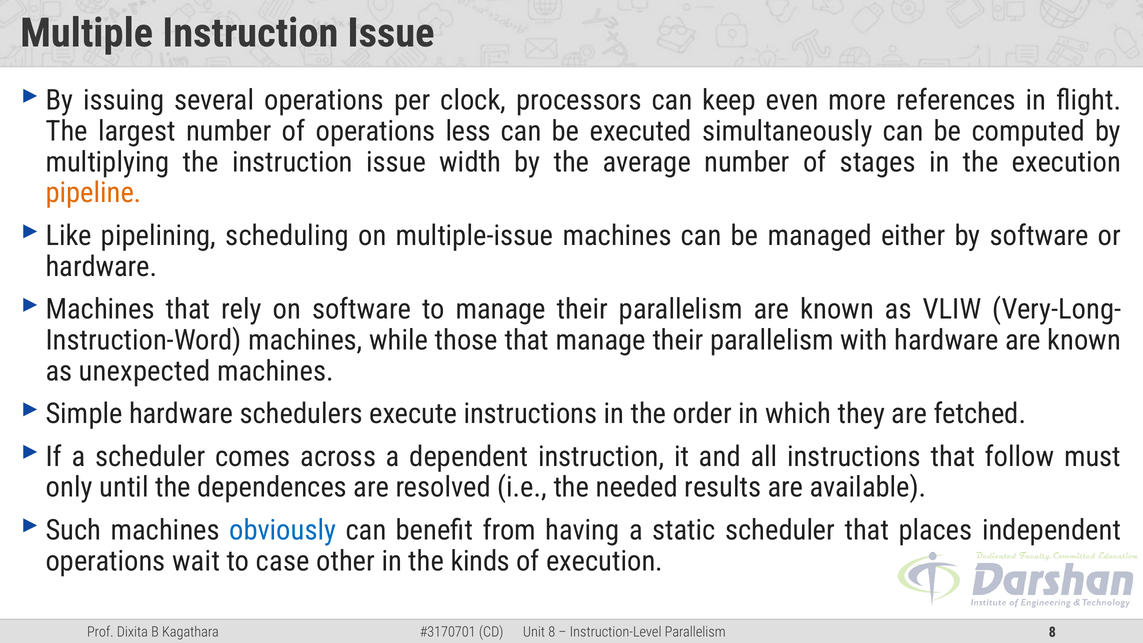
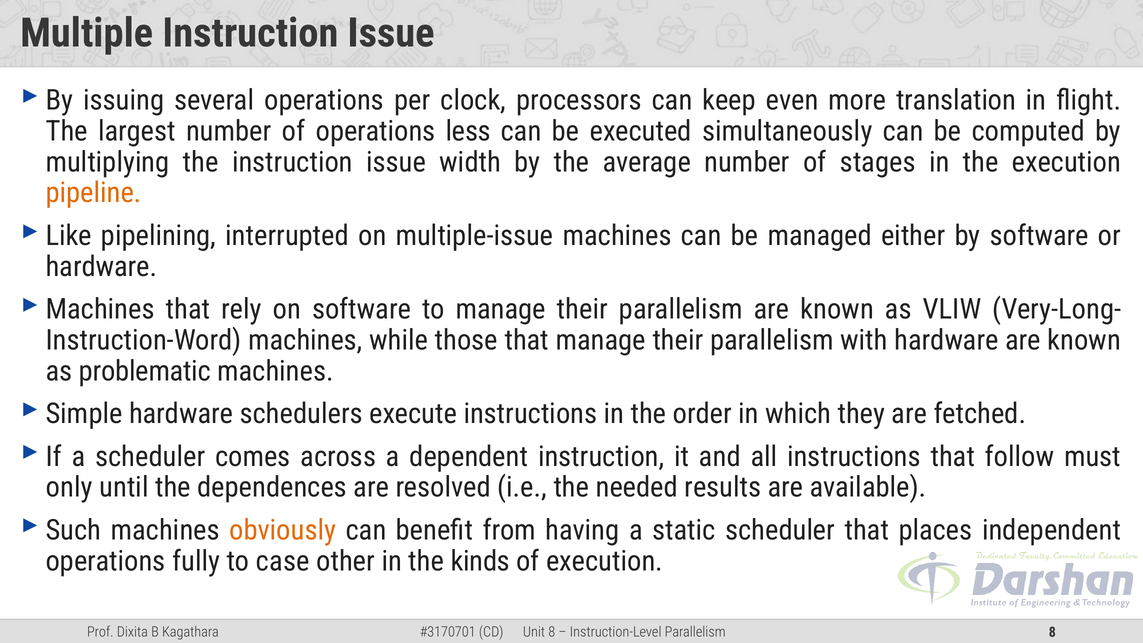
references: references -> translation
scheduling: scheduling -> interrupted
unexpected: unexpected -> problematic
obviously colour: blue -> orange
wait: wait -> fully
